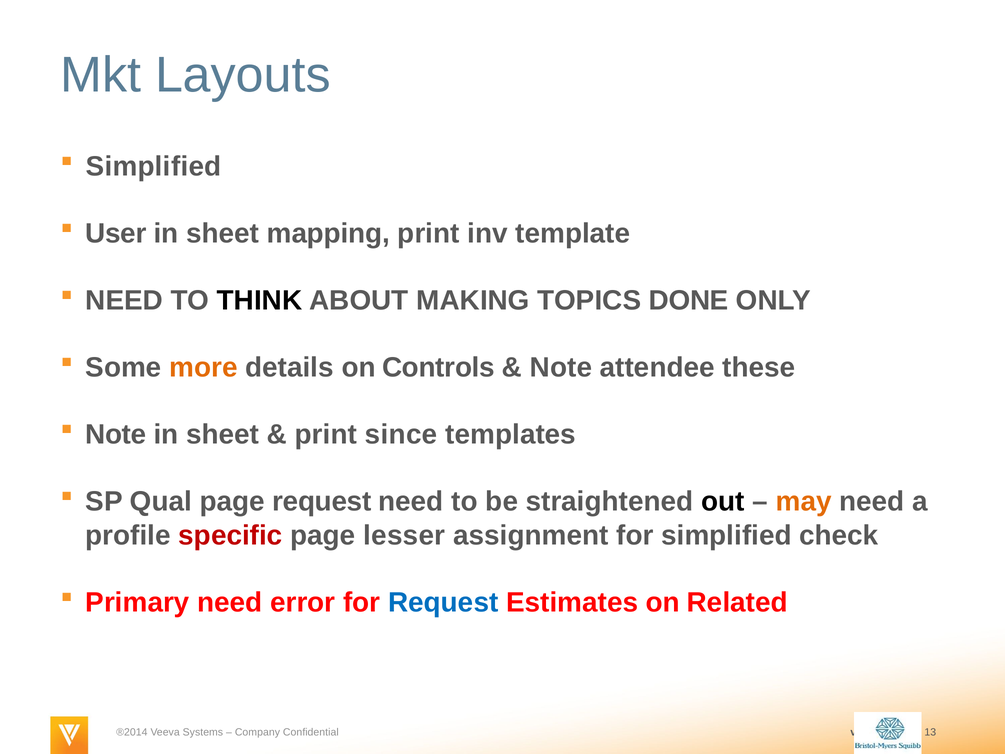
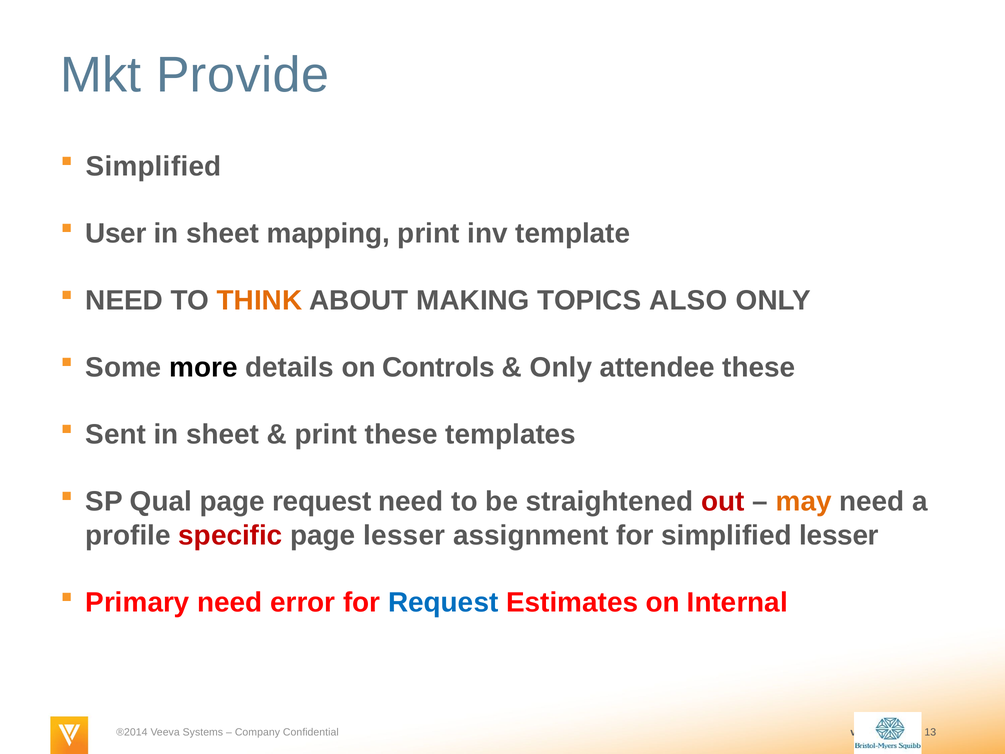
Layouts: Layouts -> Provide
THINK colour: black -> orange
DONE: DONE -> ALSO
more colour: orange -> black
Note at (561, 368): Note -> Only
Note at (116, 435): Note -> Sent
print since: since -> these
out colour: black -> red
simplified check: check -> lesser
Related: Related -> Internal
